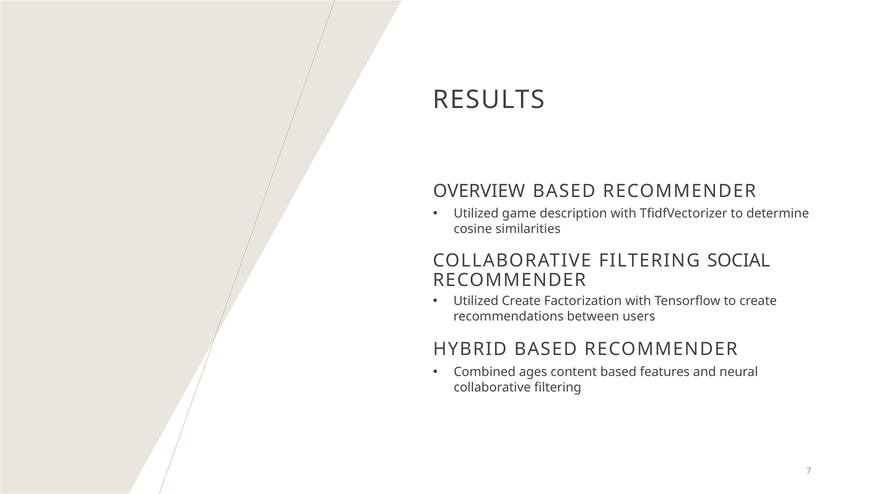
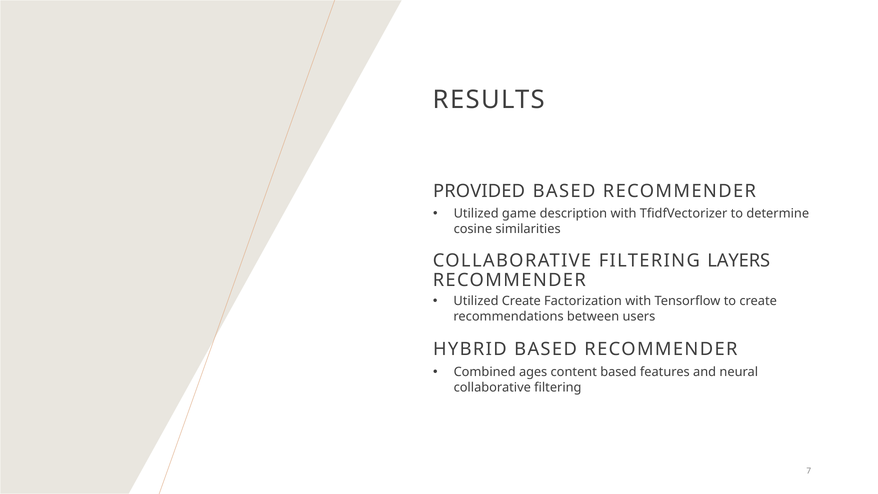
OVERVIEW: OVERVIEW -> PROVIDED
SOCIAL: SOCIAL -> LAYERS
